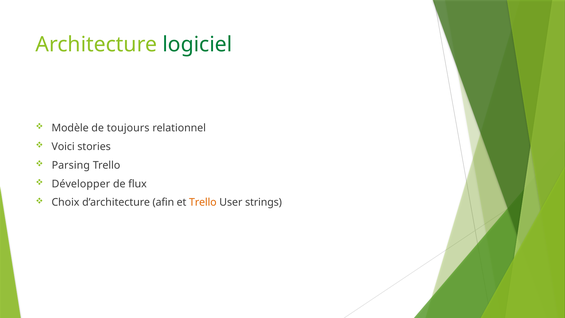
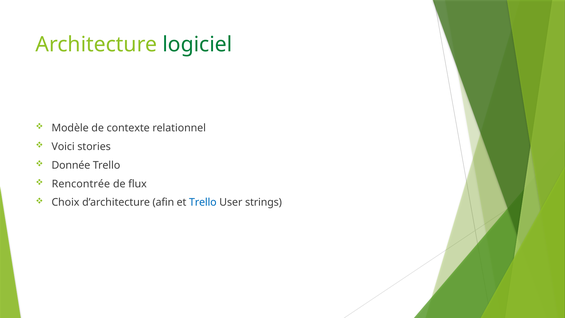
toujours: toujours -> contexte
Parsing: Parsing -> Donnée
Développer: Développer -> Rencontrée
Trello at (203, 202) colour: orange -> blue
